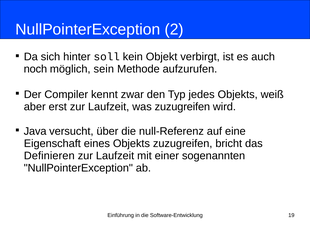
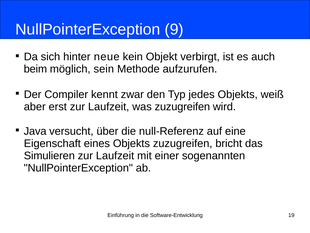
2: 2 -> 9
soll: soll -> neue
noch: noch -> beim
Definieren: Definieren -> Simulieren
